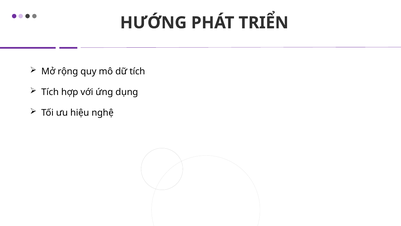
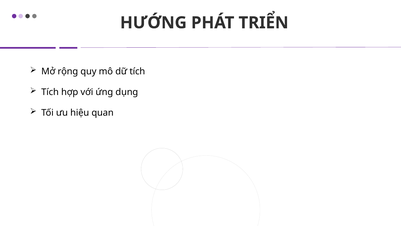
nghệ: nghệ -> quan
